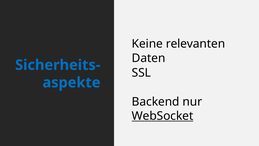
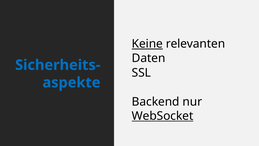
Keine underline: none -> present
